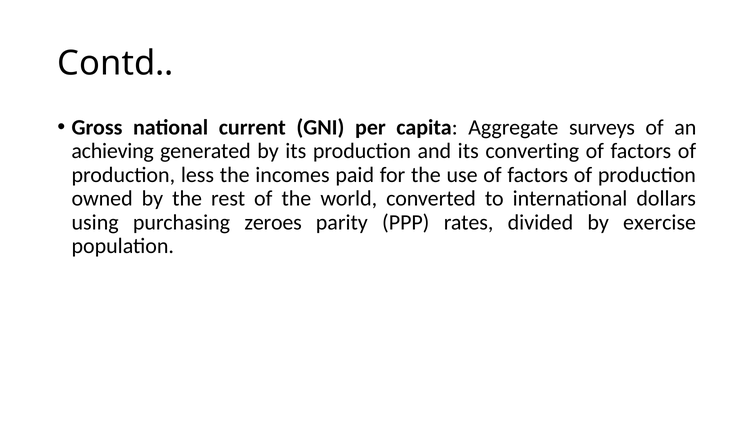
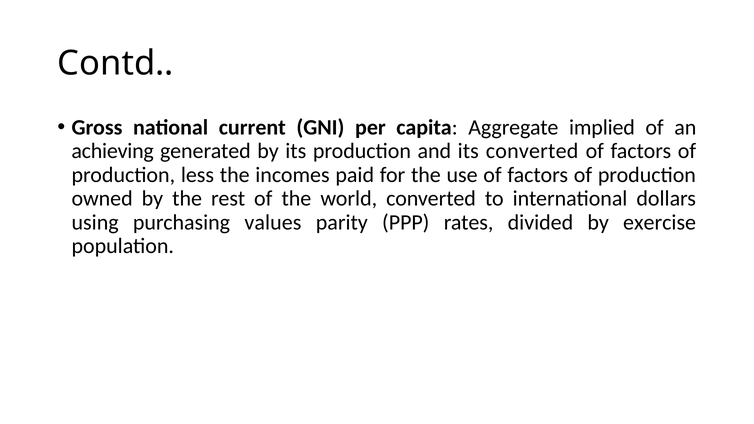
surveys: surveys -> implied
its converting: converting -> converted
zeroes: zeroes -> values
